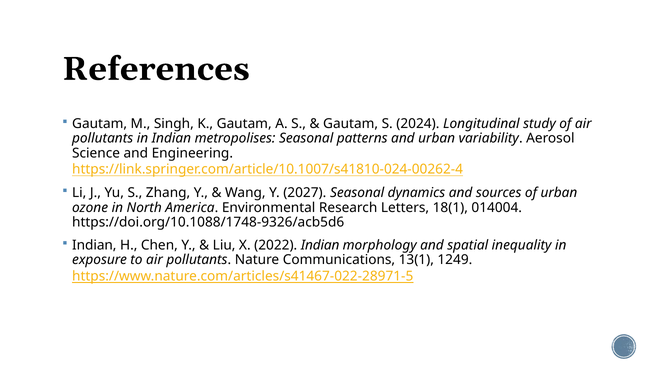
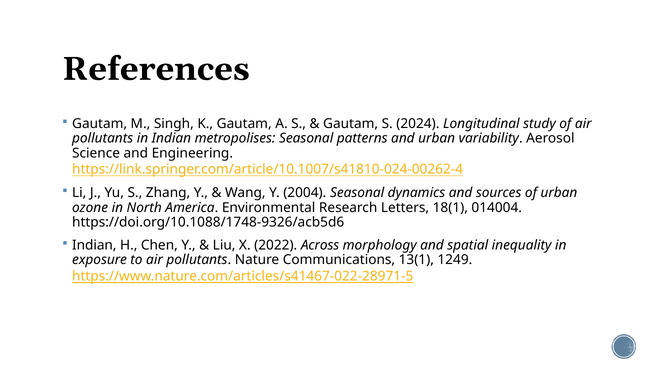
2027: 2027 -> 2004
2022 Indian: Indian -> Across
